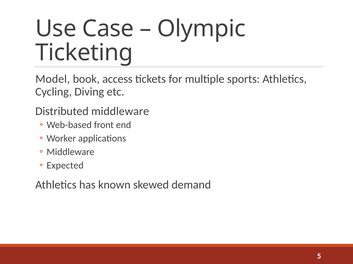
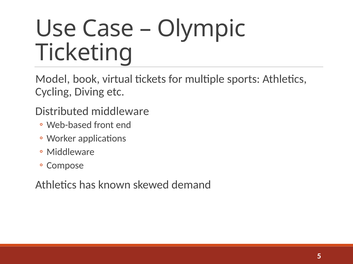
access: access -> virtual
Expected: Expected -> Compose
